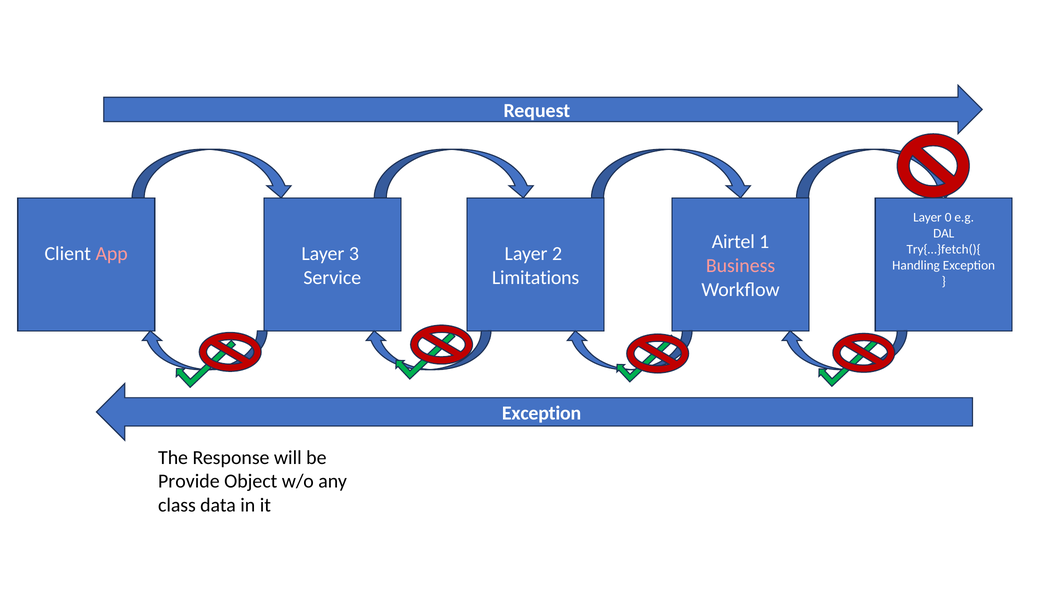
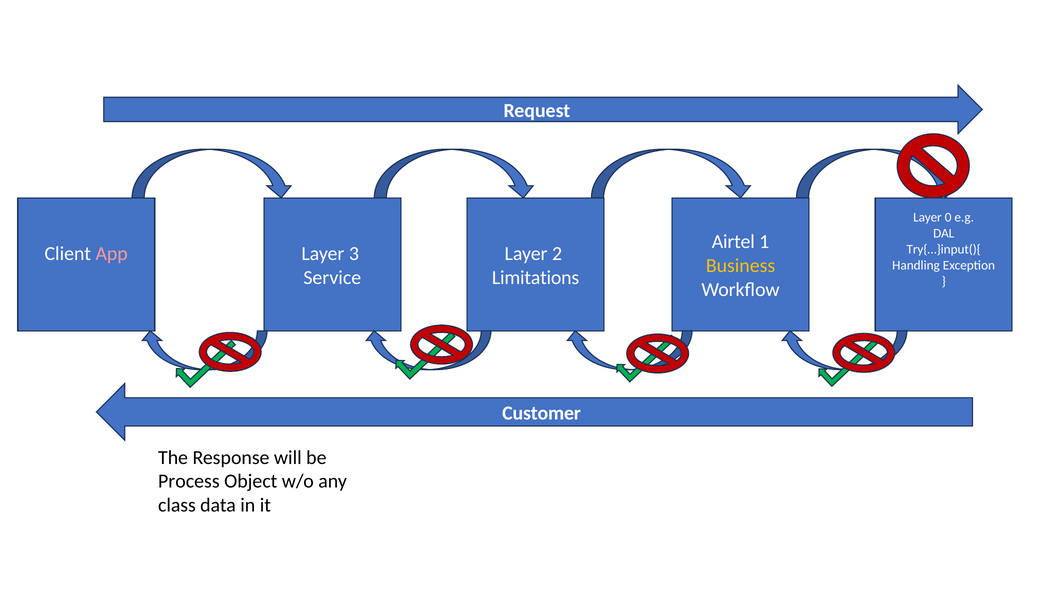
Try{…}fetch(){: Try{…}fetch(){ -> Try{…}input(){
Business colour: pink -> yellow
Exception at (542, 413): Exception -> Customer
Provide: Provide -> Process
